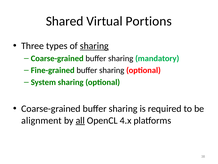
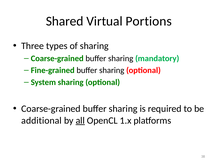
sharing at (94, 46) underline: present -> none
alignment: alignment -> additional
4.x: 4.x -> 1.x
